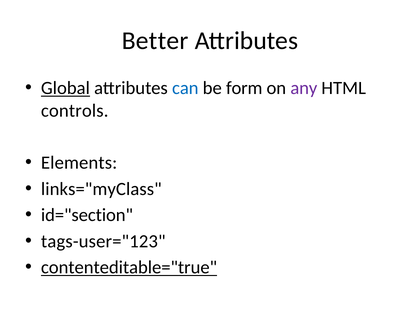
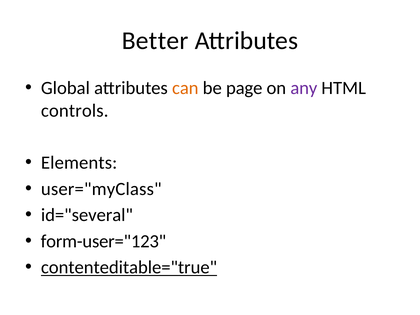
Global underline: present -> none
can colour: blue -> orange
form: form -> page
links="myClass: links="myClass -> user="myClass
id="section: id="section -> id="several
tags-user="123: tags-user="123 -> form-user="123
